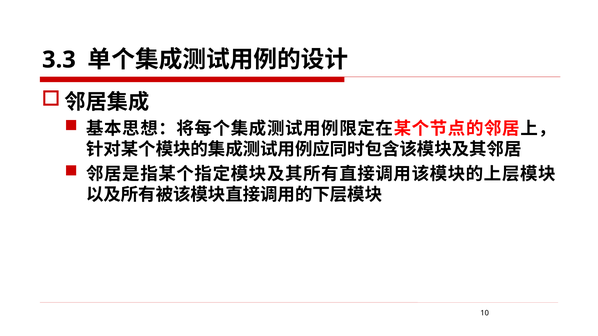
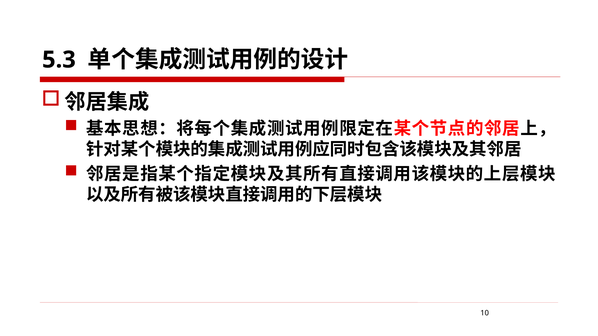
3.3: 3.3 -> 5.3
